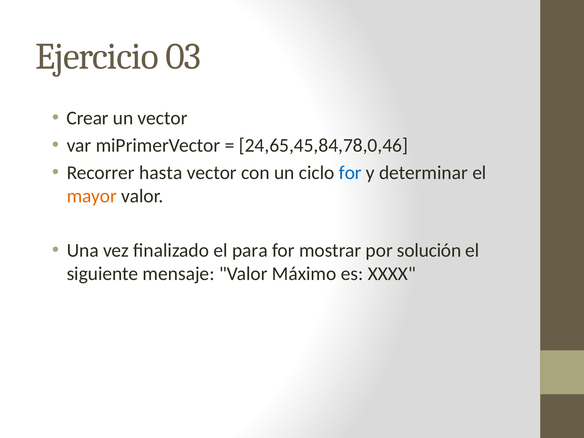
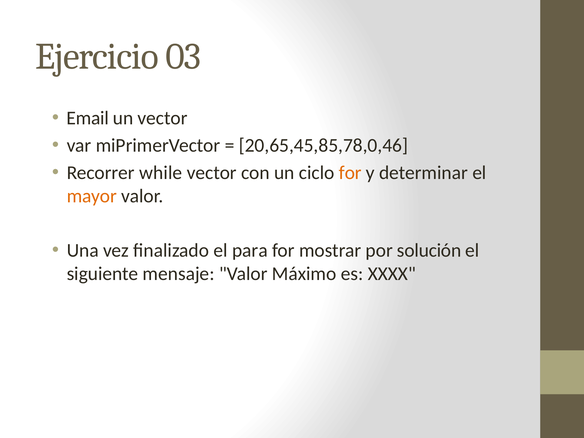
Crear: Crear -> Email
24,65,45,84,78,0,46: 24,65,45,84,78,0,46 -> 20,65,45,85,78,0,46
hasta: hasta -> while
for at (350, 173) colour: blue -> orange
